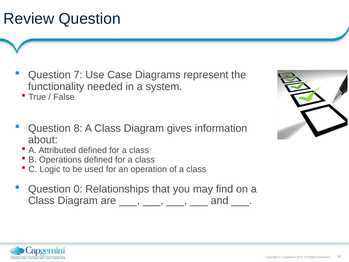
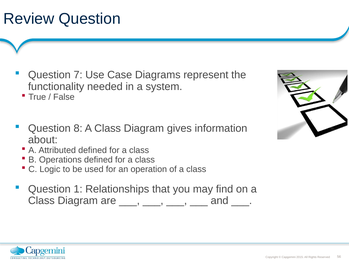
0: 0 -> 1
